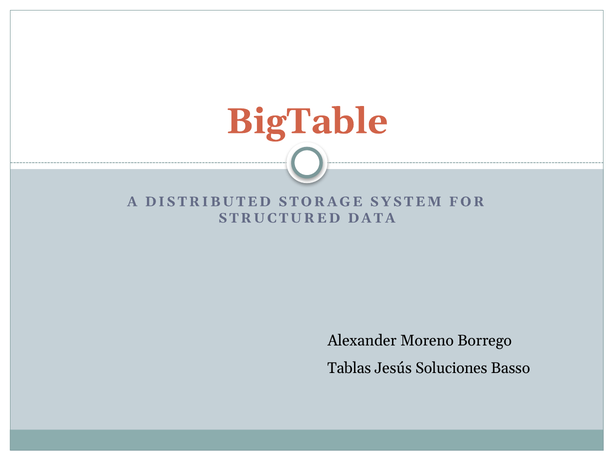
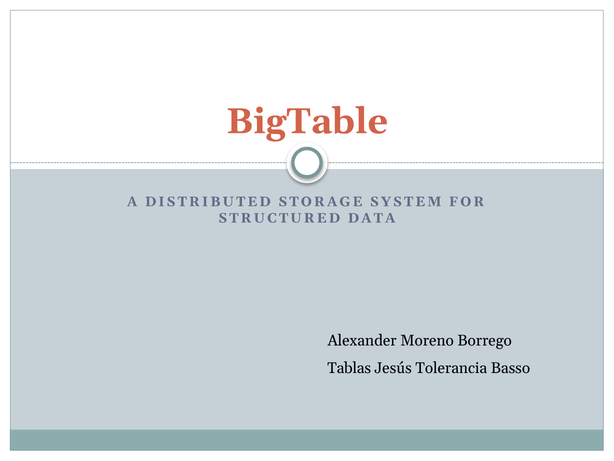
Soluciones: Soluciones -> Tolerancia
